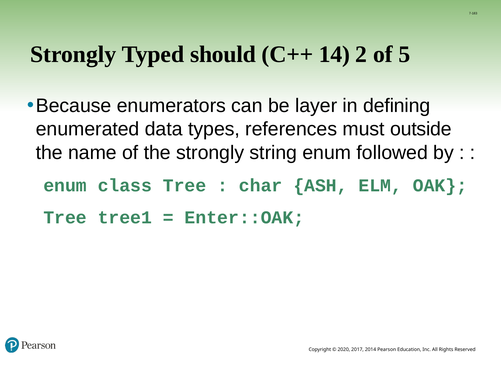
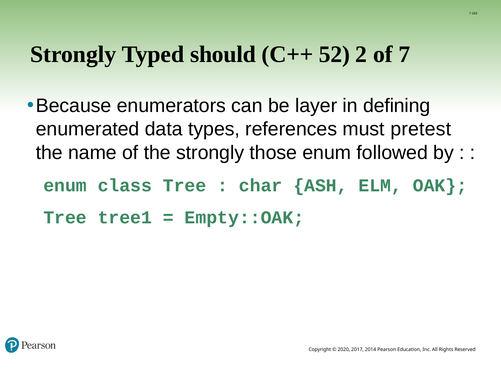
14: 14 -> 52
5: 5 -> 7
outside: outside -> pretest
string: string -> those
Enter::OAK: Enter::OAK -> Empty::OAK
